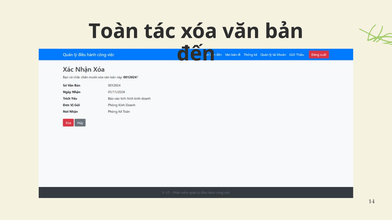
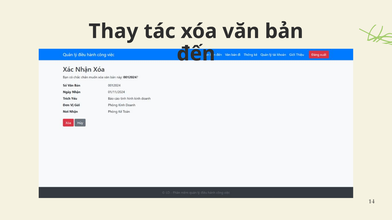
Toàn: Toàn -> Thay
